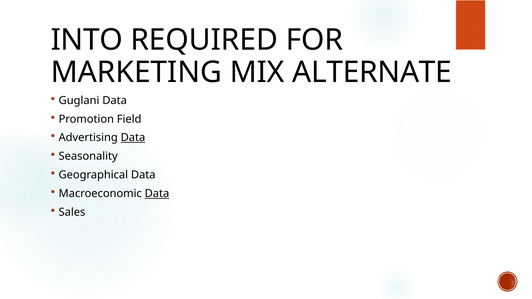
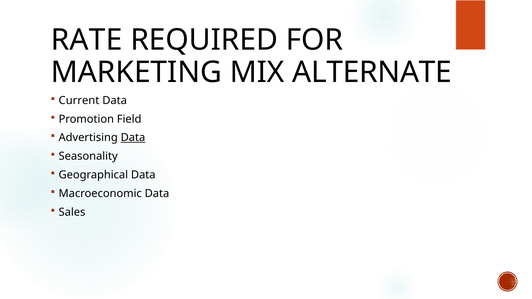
INTO: INTO -> RATE
Guglani: Guglani -> Current
Data at (157, 194) underline: present -> none
